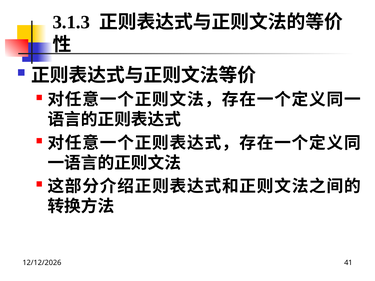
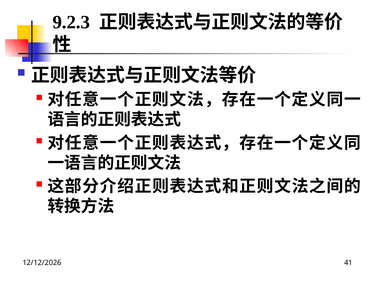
3.1.3: 3.1.3 -> 9.2.3
